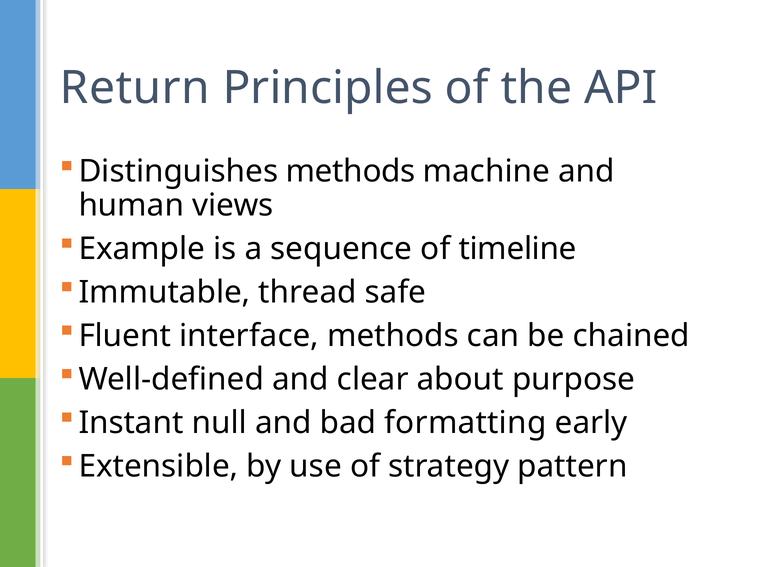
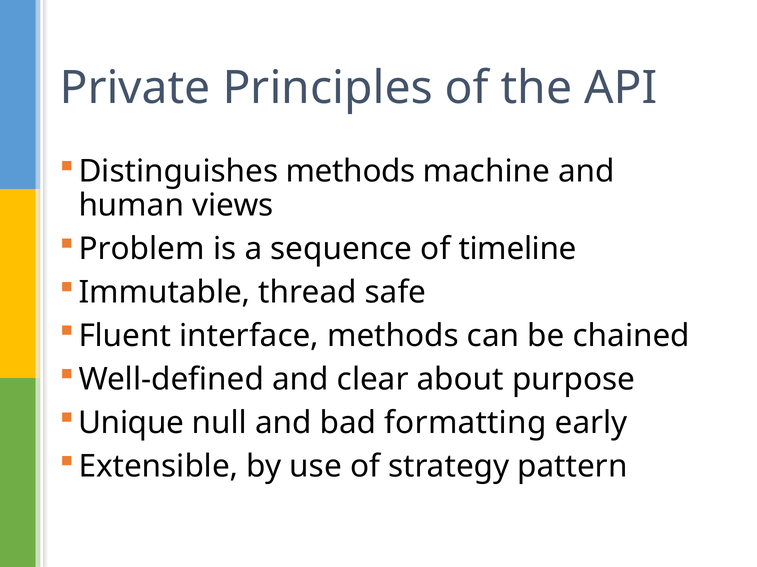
Return: Return -> Private
Example: Example -> Problem
Instant: Instant -> Unique
